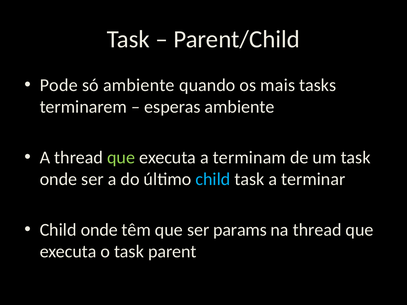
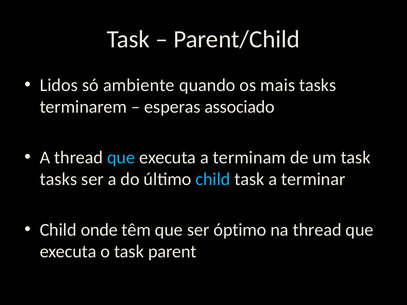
Pode: Pode -> Lidos
esperas ambiente: ambiente -> associado
que at (121, 158) colour: light green -> light blue
onde at (58, 179): onde -> tasks
params: params -> óptimo
